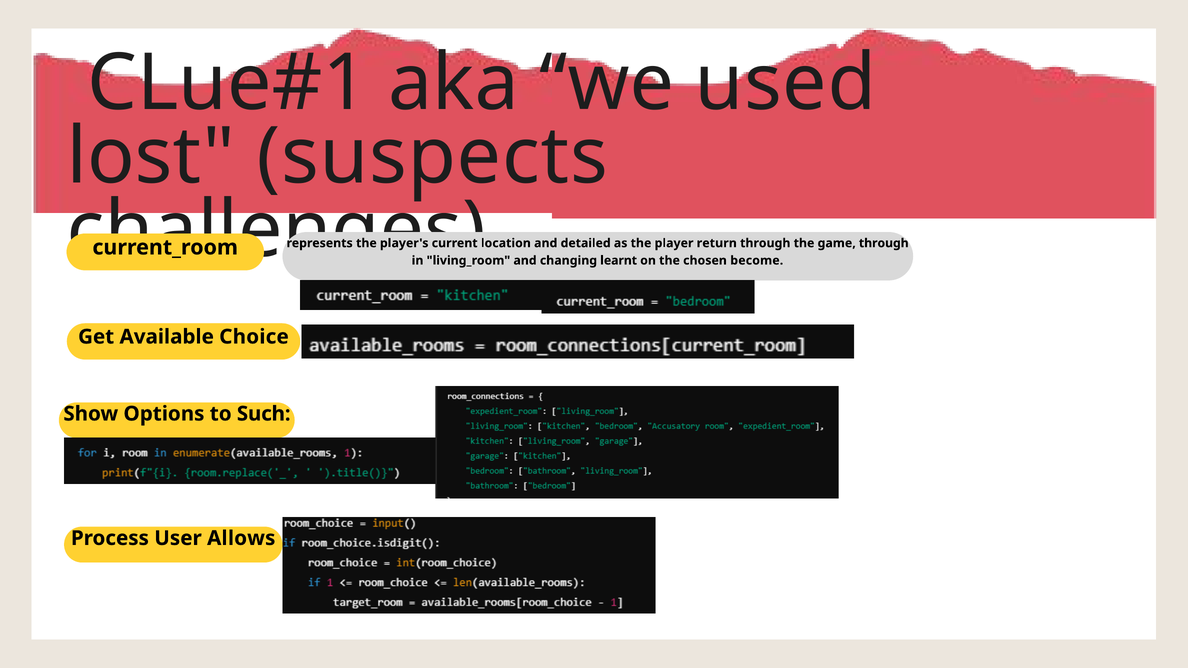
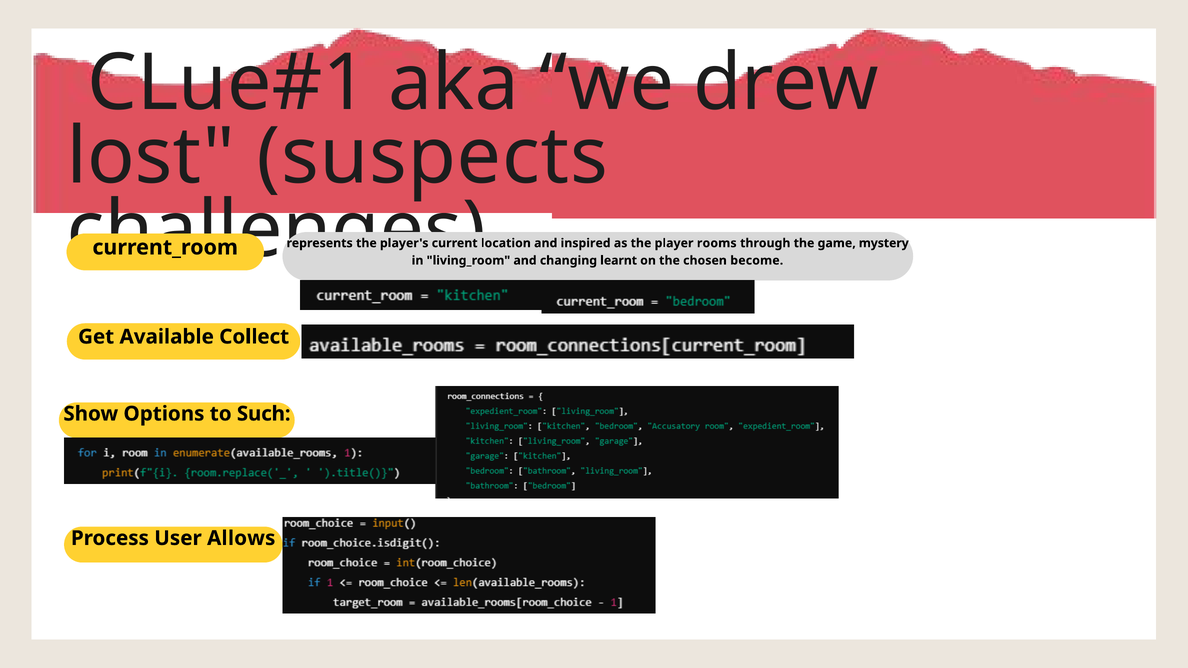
used: used -> drew
detailed: detailed -> inspired
return: return -> rooms
game through: through -> mystery
Choice: Choice -> Collect
